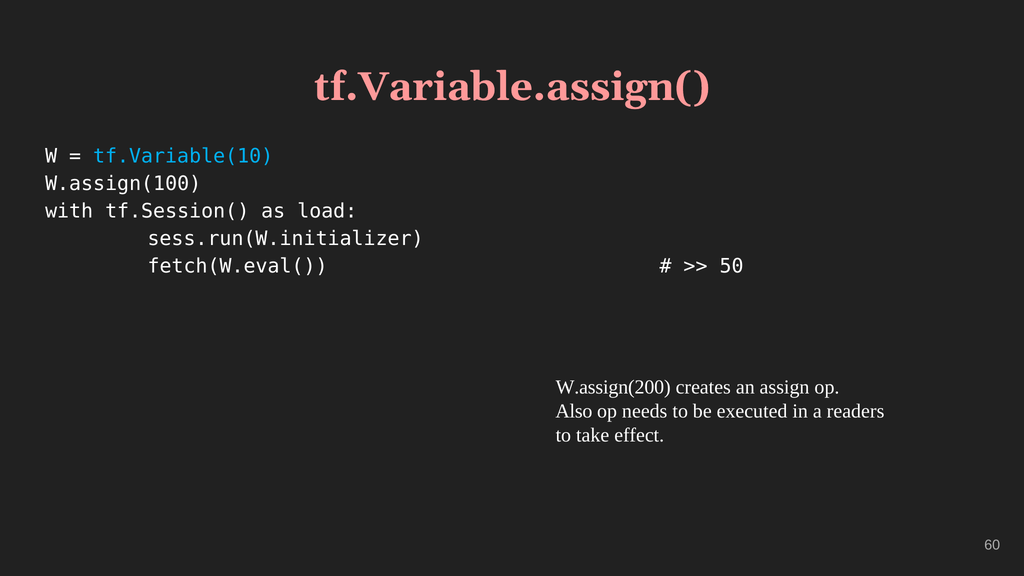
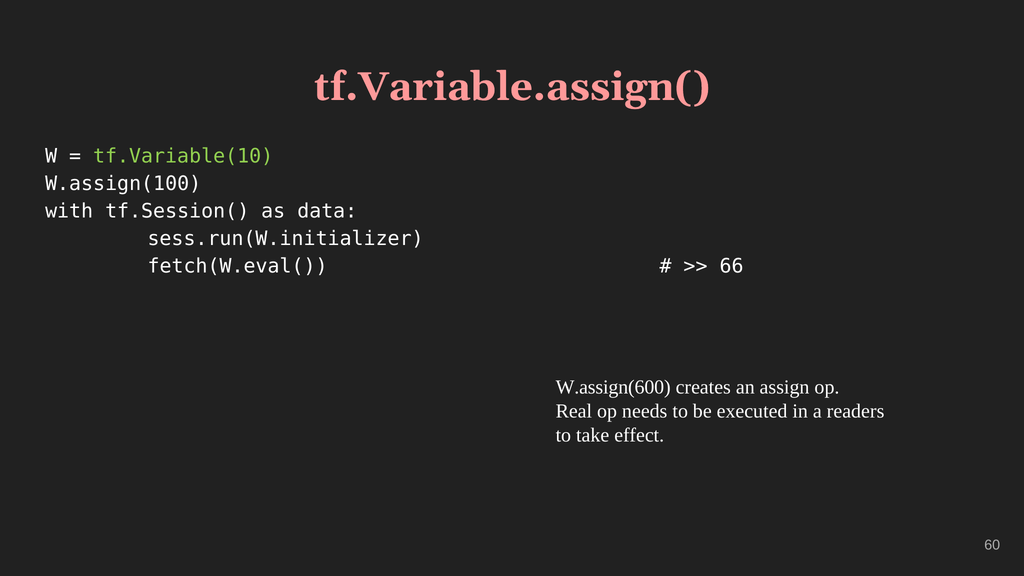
tf.Variable(10 colour: light blue -> light green
load: load -> data
50: 50 -> 66
W.assign(200: W.assign(200 -> W.assign(600
Also: Also -> Real
